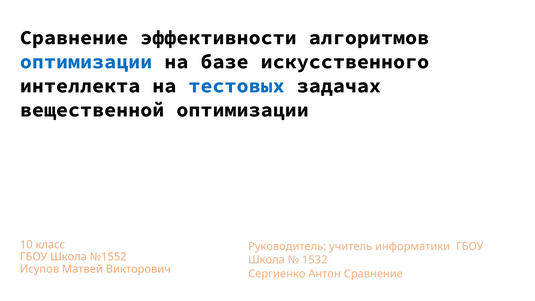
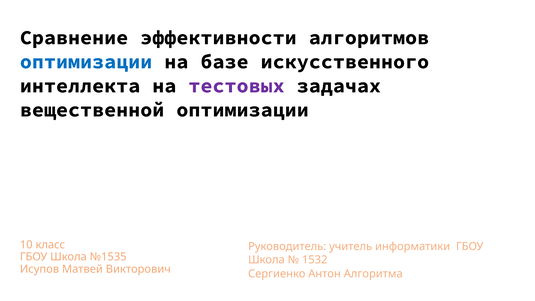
тестовых colour: blue -> purple
№1552: №1552 -> №1535
Антон Сравнение: Сравнение -> Алгоритма
